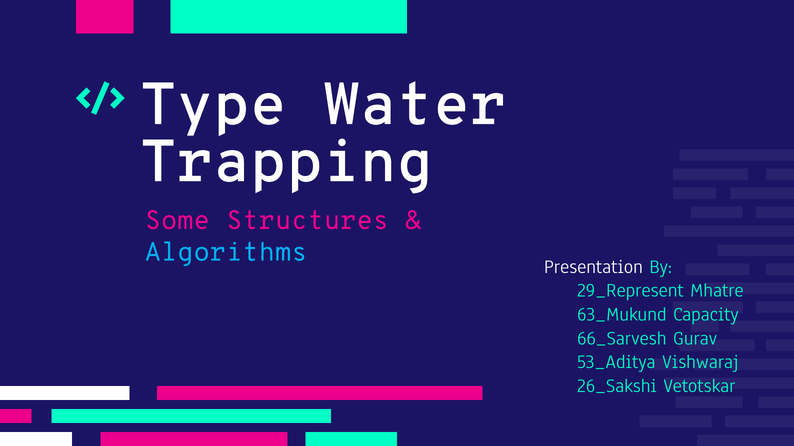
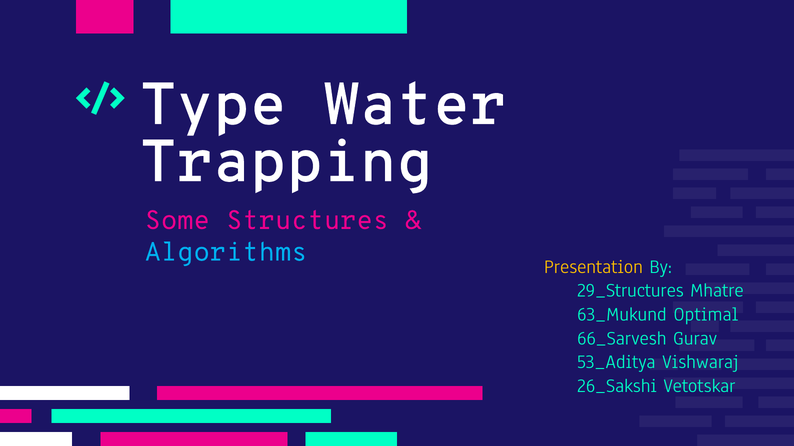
Presentation colour: white -> yellow
29_Represent: 29_Represent -> 29_Structures
Capacity: Capacity -> Optimal
